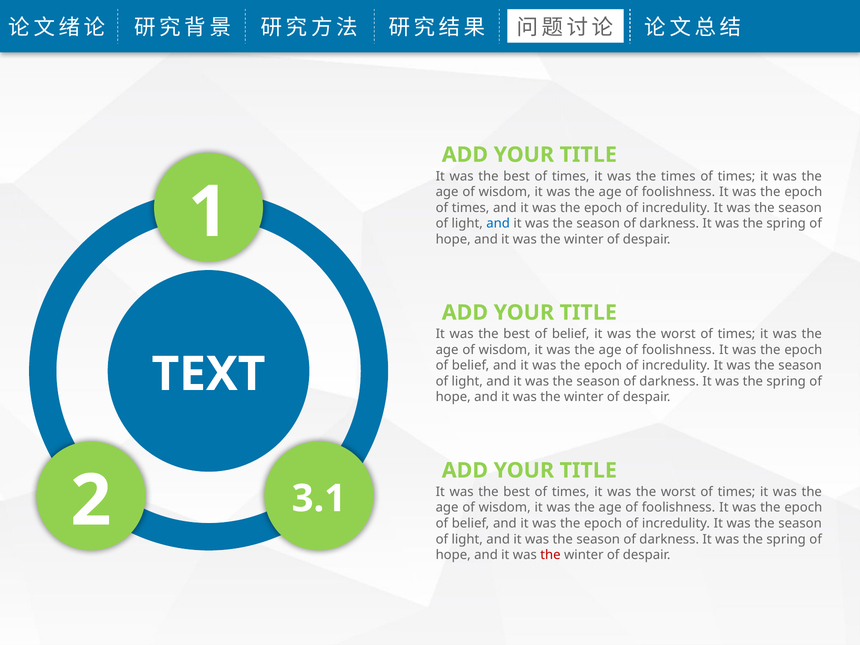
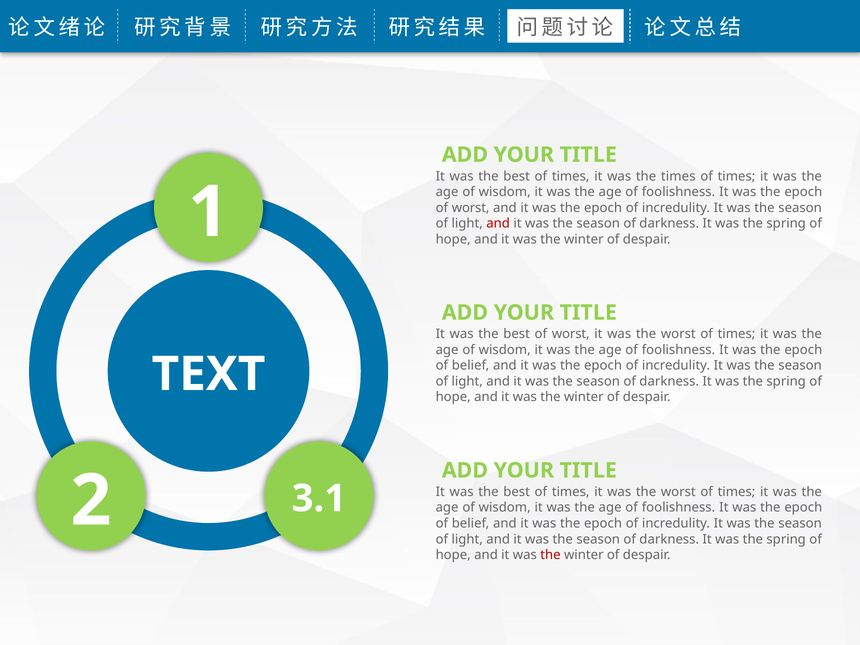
times at (471, 208): times -> worst
and at (498, 224) colour: blue -> red
best of belief: belief -> worst
